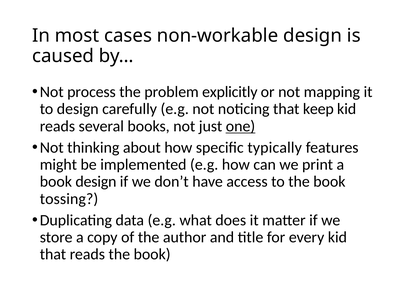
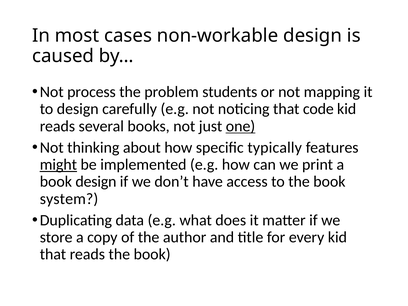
explicitly: explicitly -> students
keep: keep -> code
might underline: none -> present
tossing: tossing -> system
